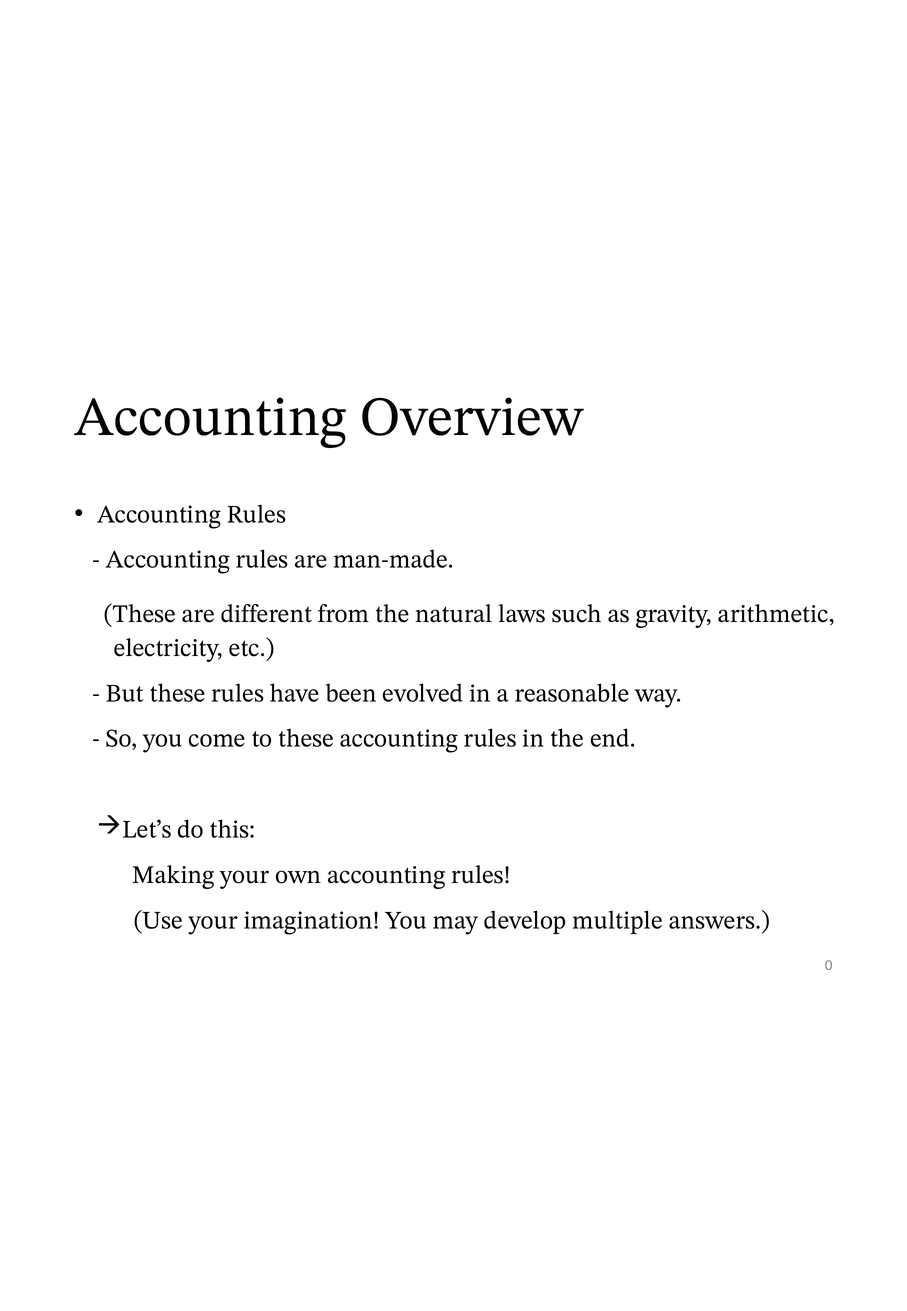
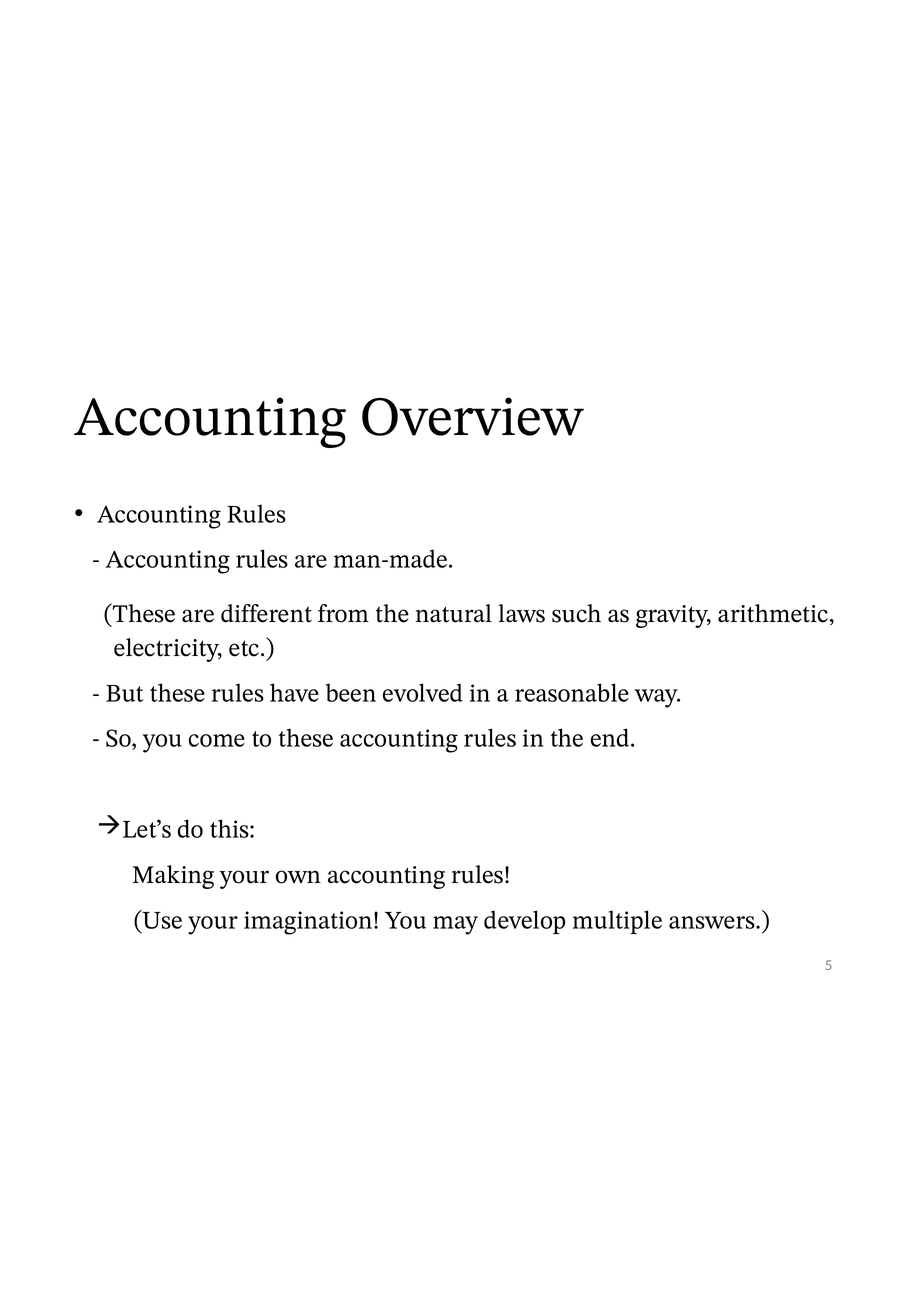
0: 0 -> 5
